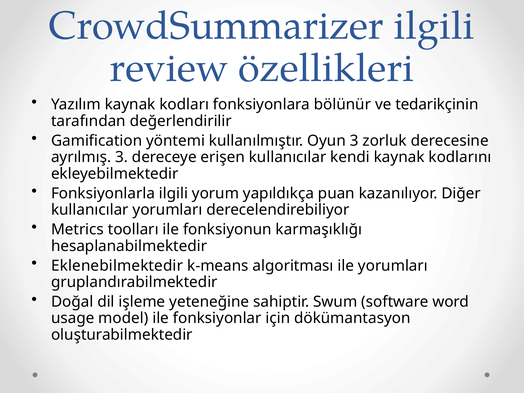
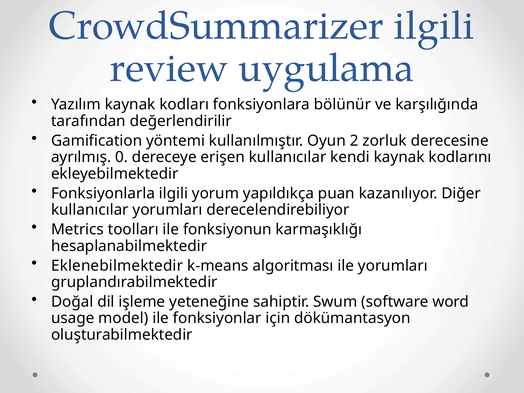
özellikleri: özellikleri -> uygulama
tedarikçinin: tedarikçinin -> karşılığında
Oyun 3: 3 -> 2
ayrılmış 3: 3 -> 0
